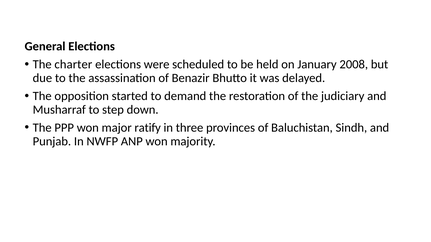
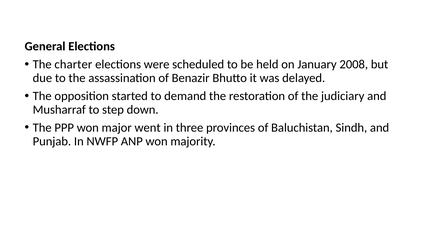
ratify: ratify -> went
